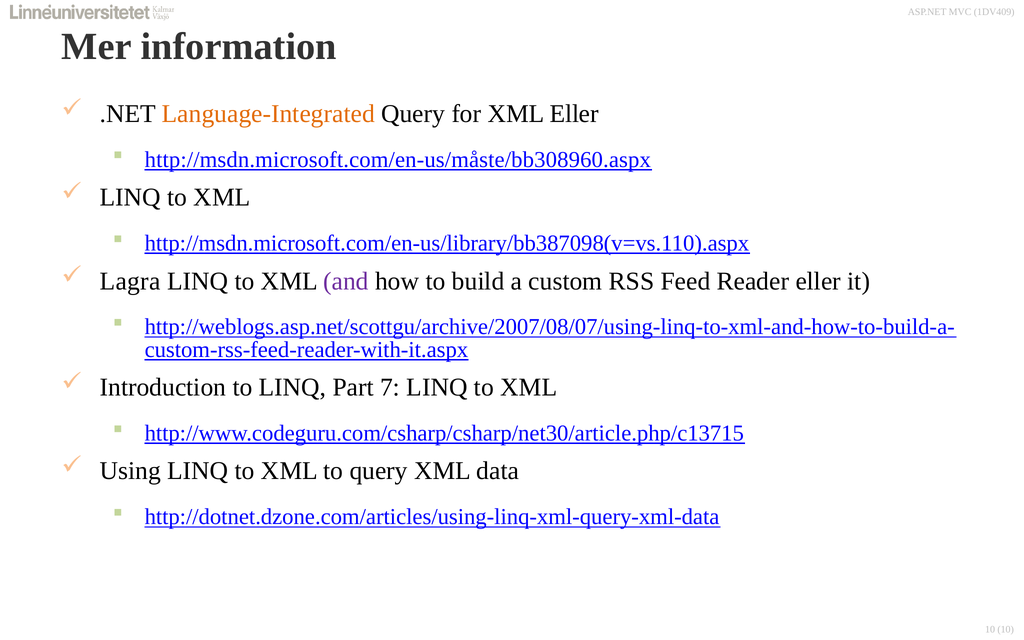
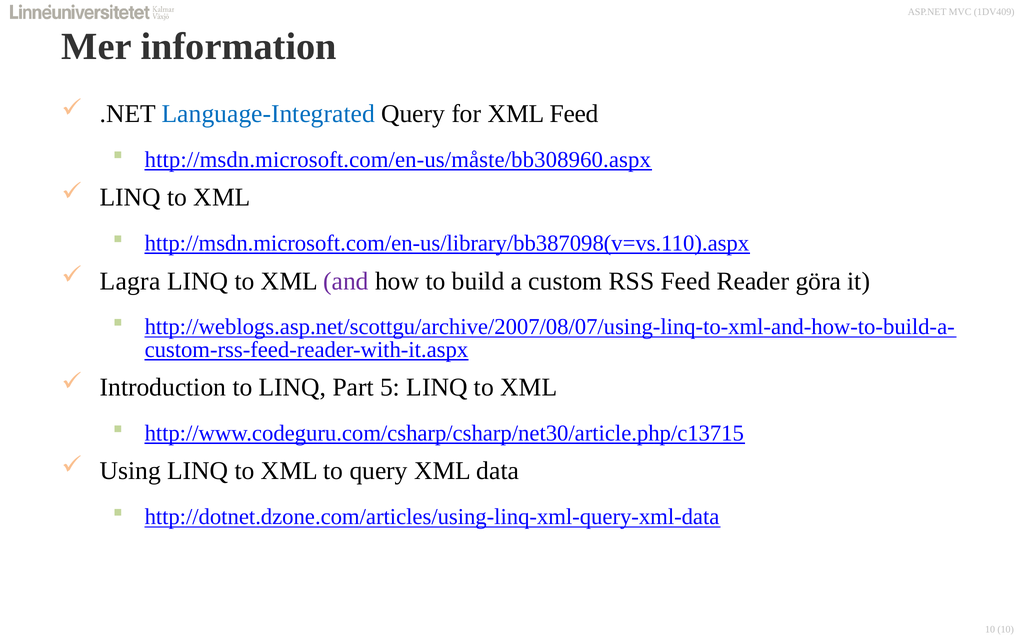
Language-Integrated colour: orange -> blue
XML Eller: Eller -> Feed
Reader eller: eller -> göra
7: 7 -> 5
